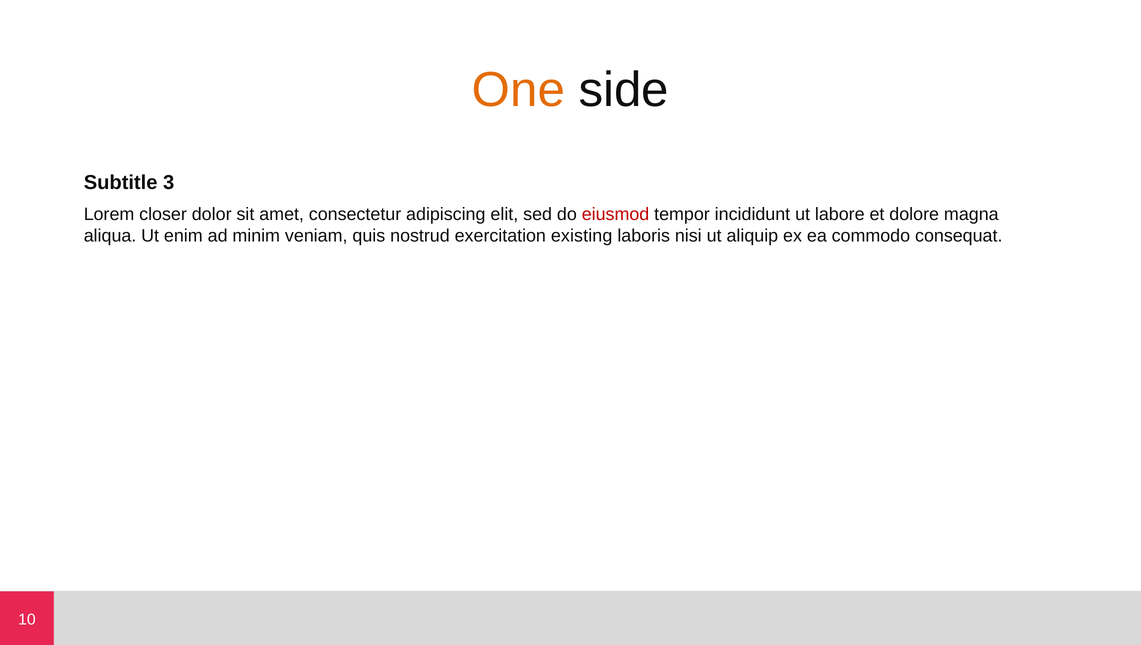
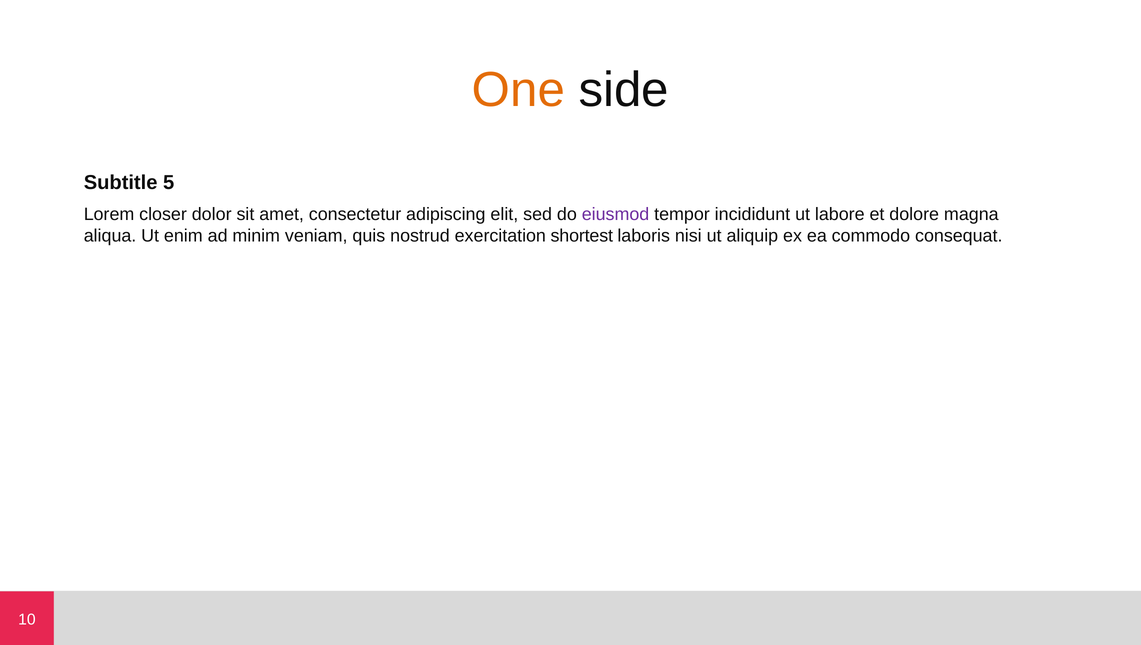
3: 3 -> 5
eiusmod colour: red -> purple
existing: existing -> shortest
